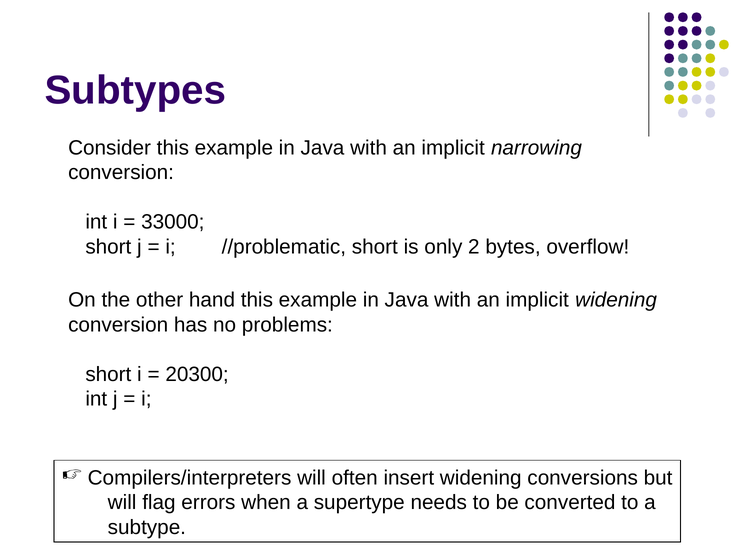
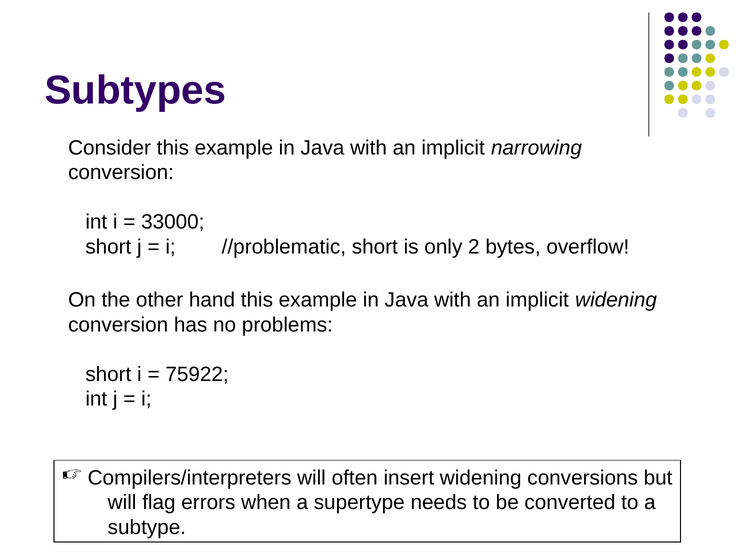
20300: 20300 -> 75922
